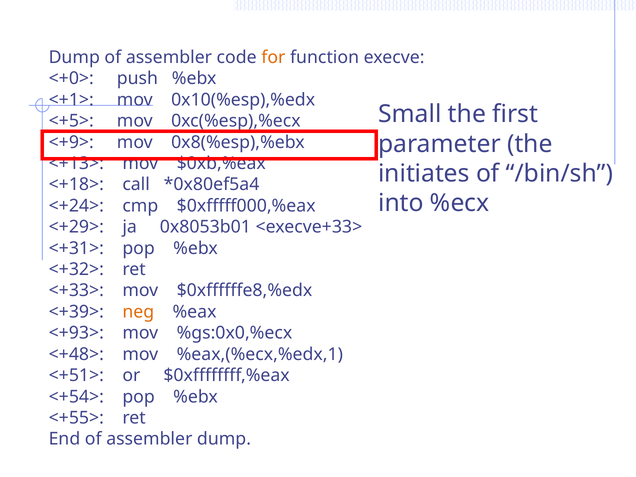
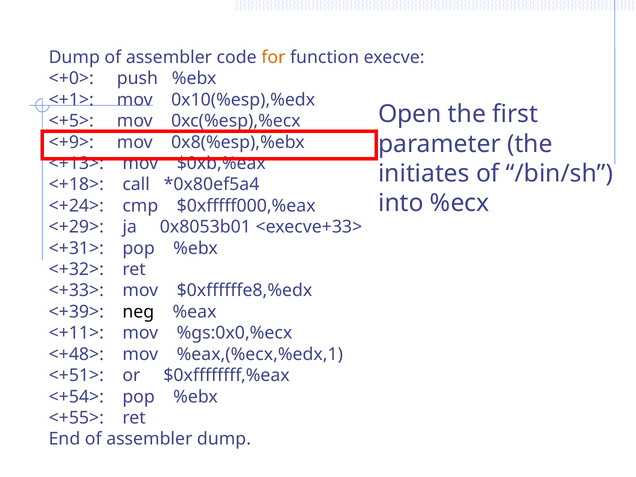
Small: Small -> Open
neg colour: orange -> black
<+93>: <+93> -> <+11>
